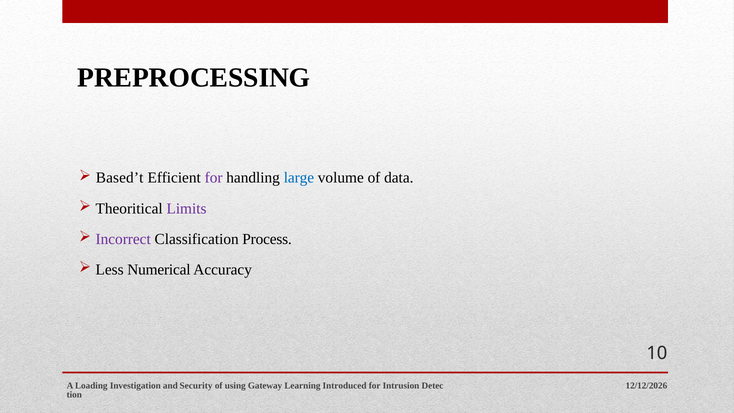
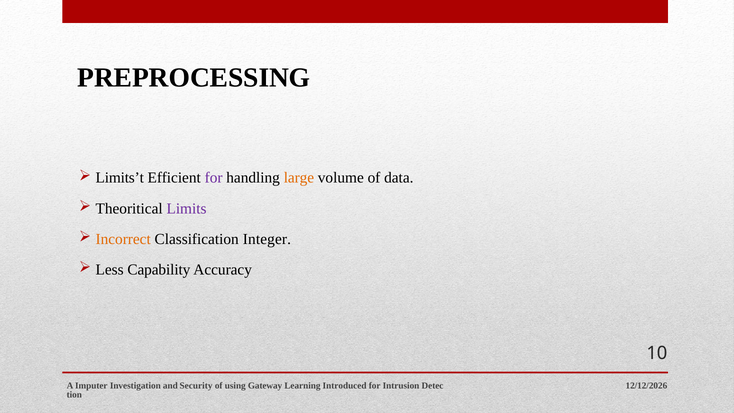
Based’t: Based’t -> Limits’t
large colour: blue -> orange
Incorrect colour: purple -> orange
Process: Process -> Integer
Numerical: Numerical -> Capability
Loading: Loading -> Imputer
